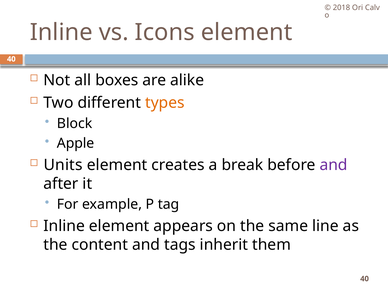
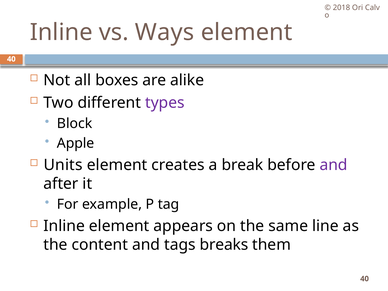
Icons: Icons -> Ways
types colour: orange -> purple
inherit: inherit -> breaks
